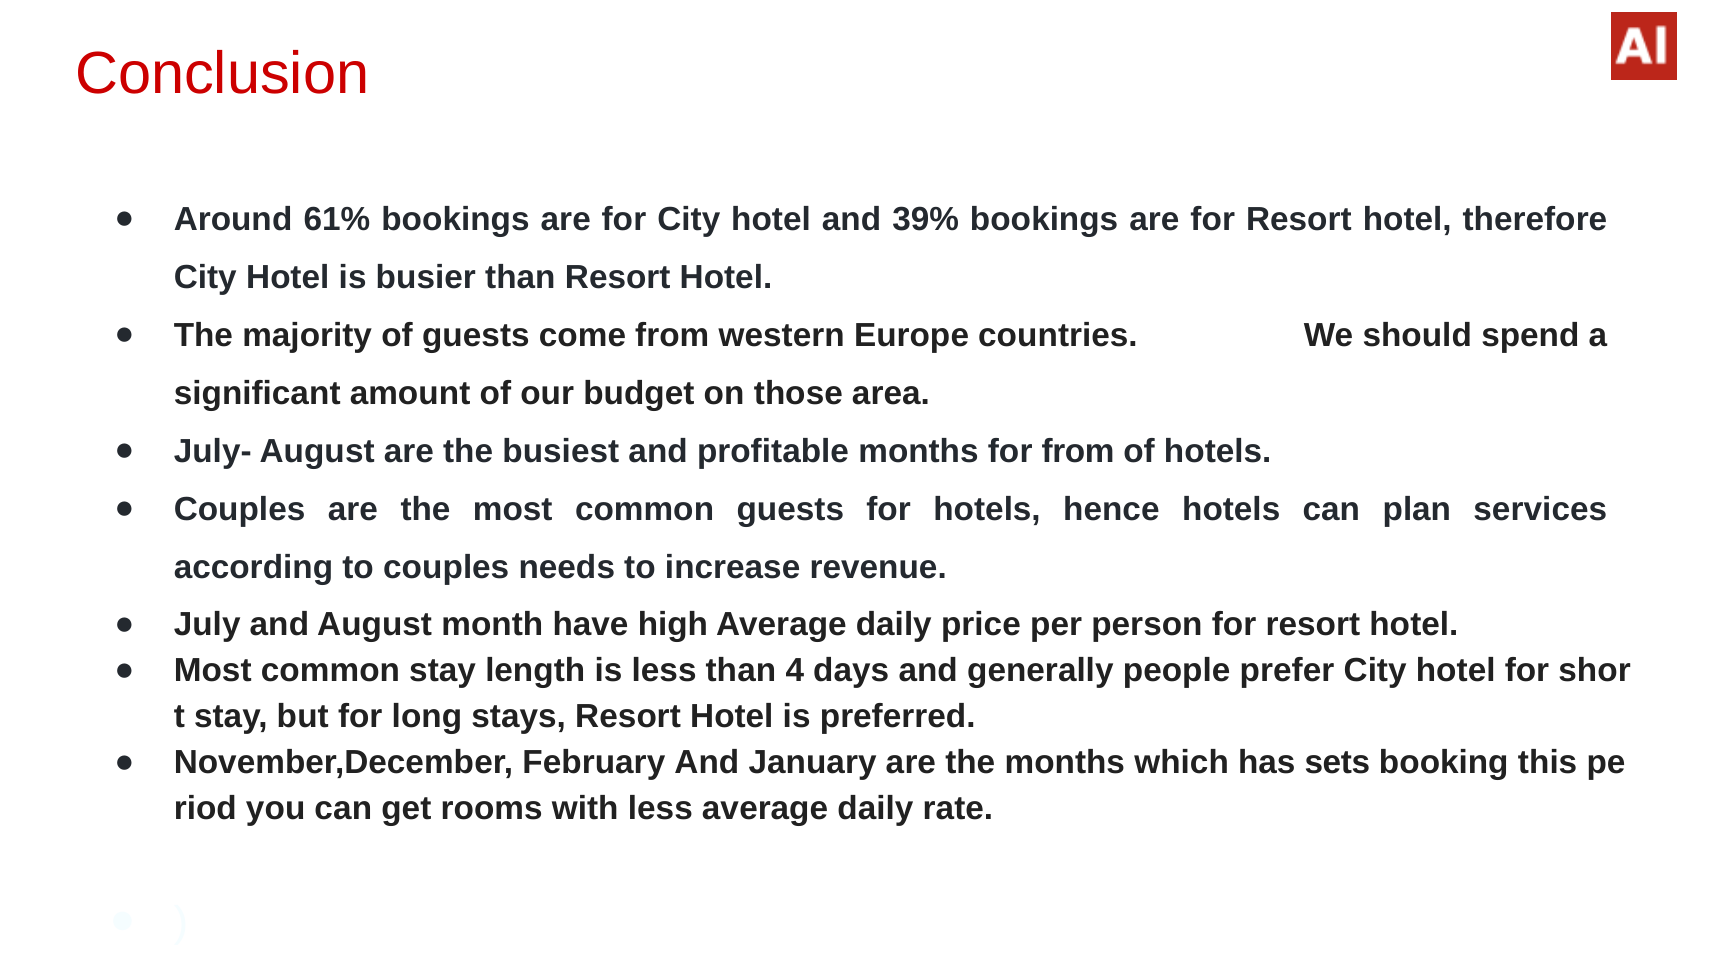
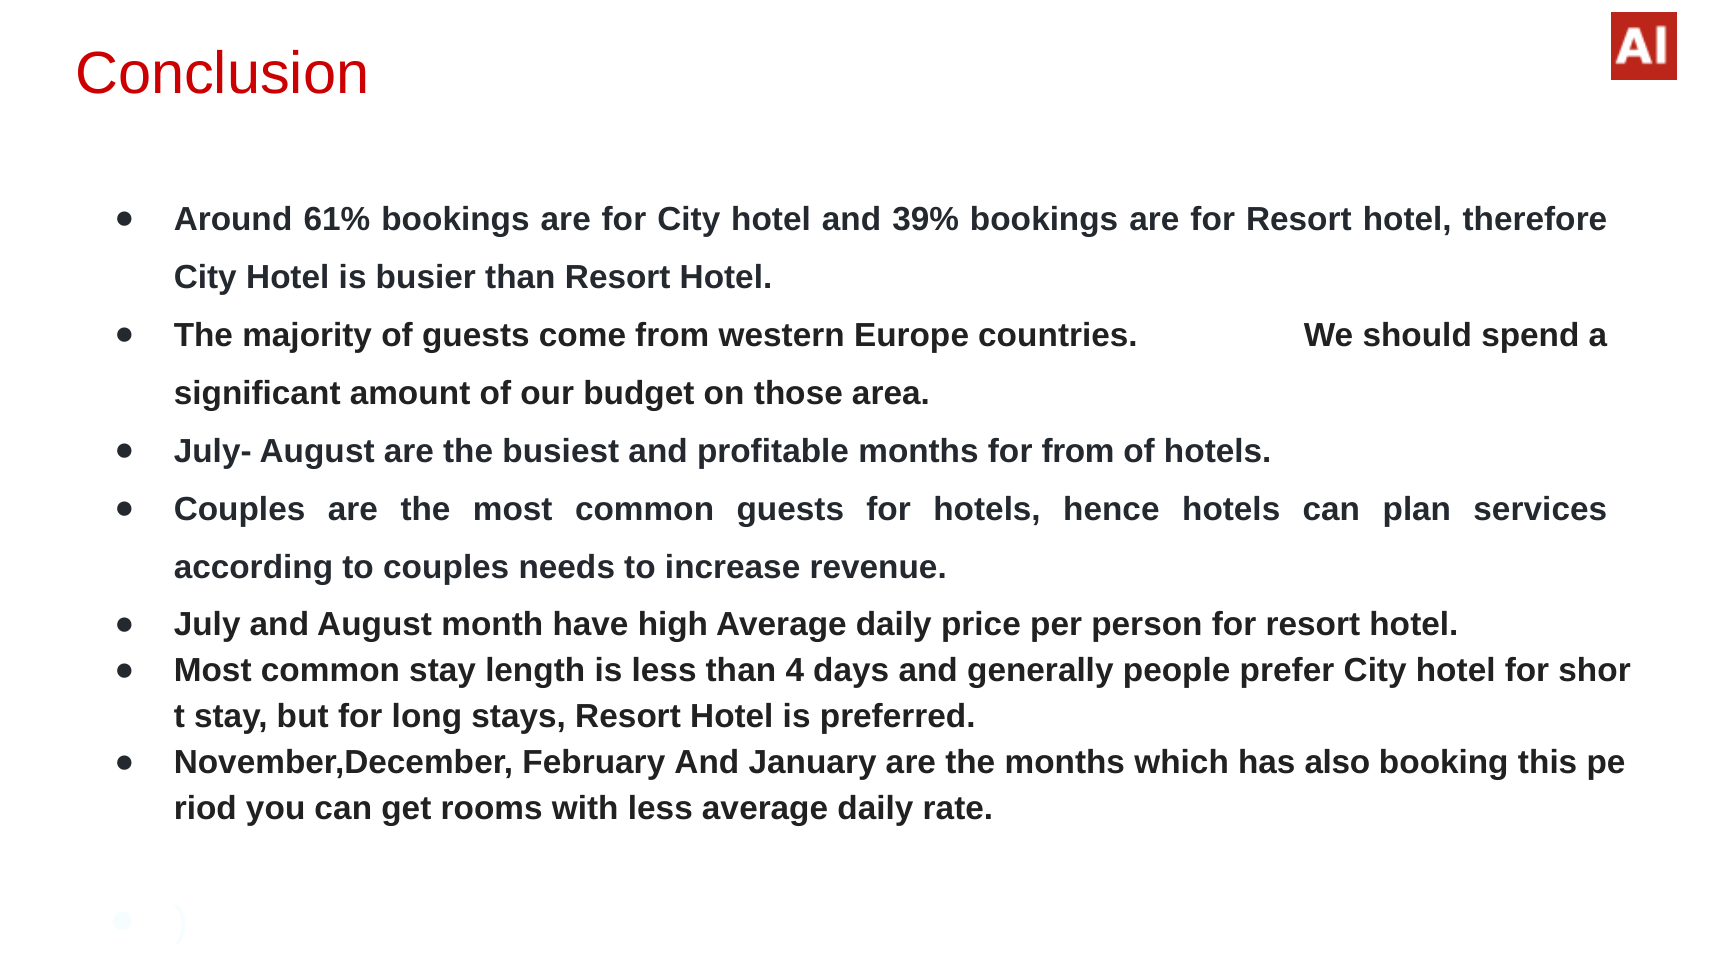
sets: sets -> also
